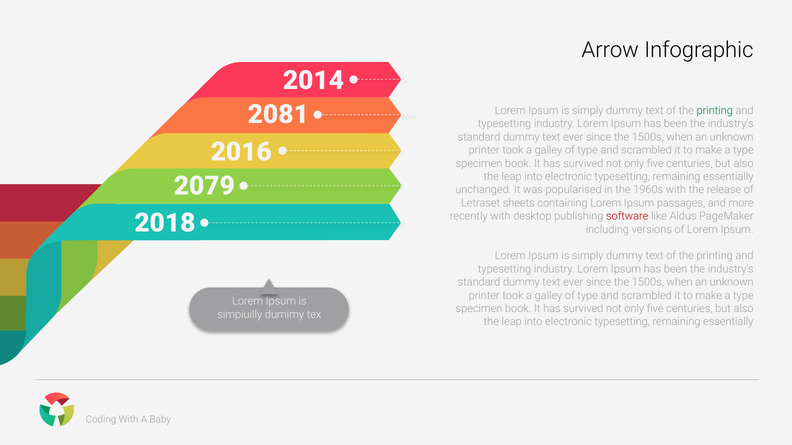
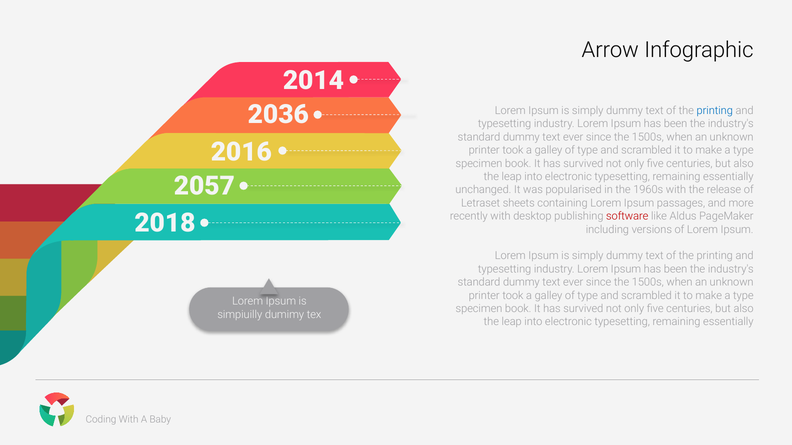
2081: 2081 -> 2036
printing at (715, 111) colour: green -> blue
2079: 2079 -> 2057
